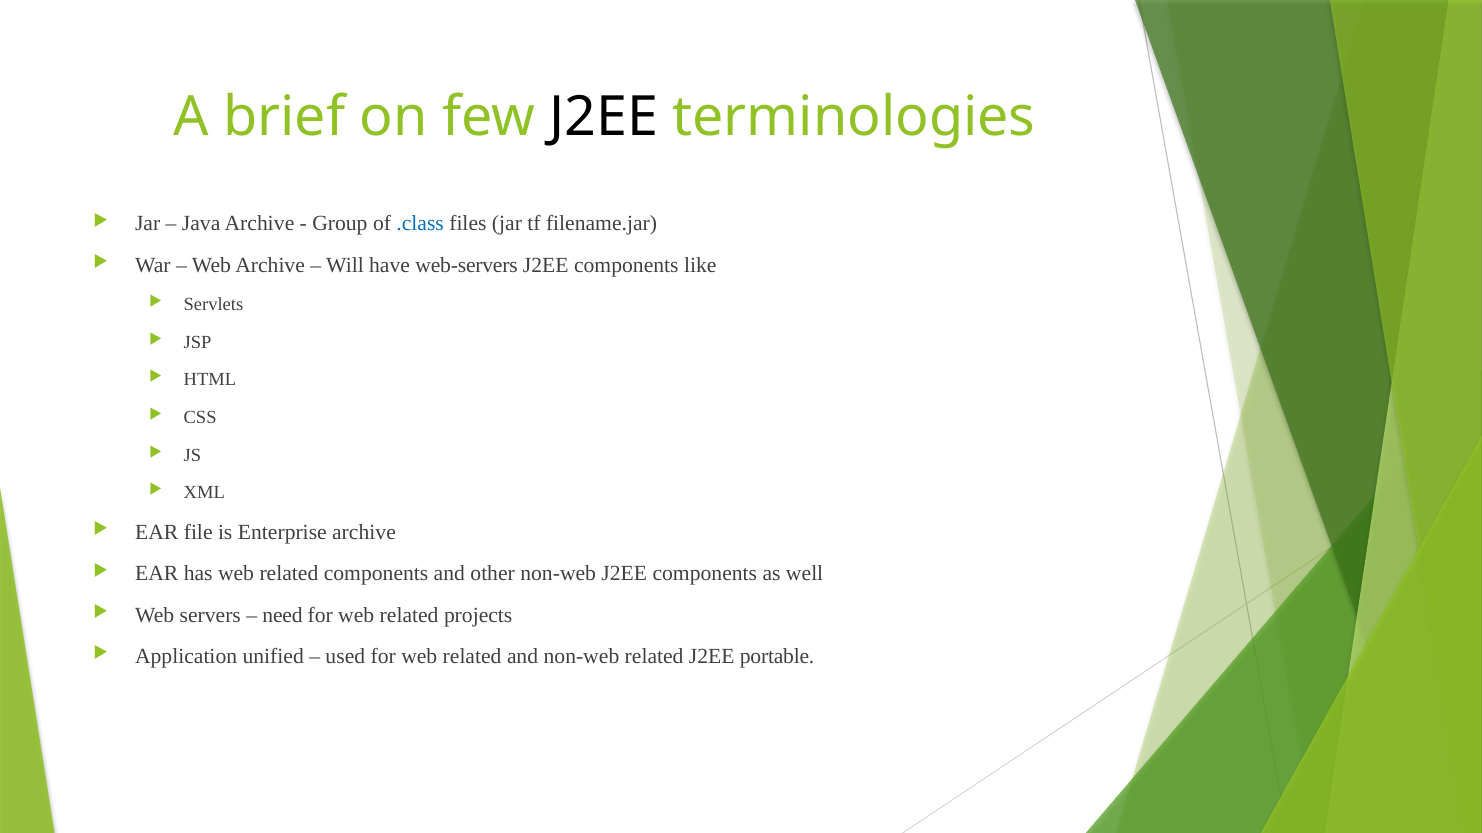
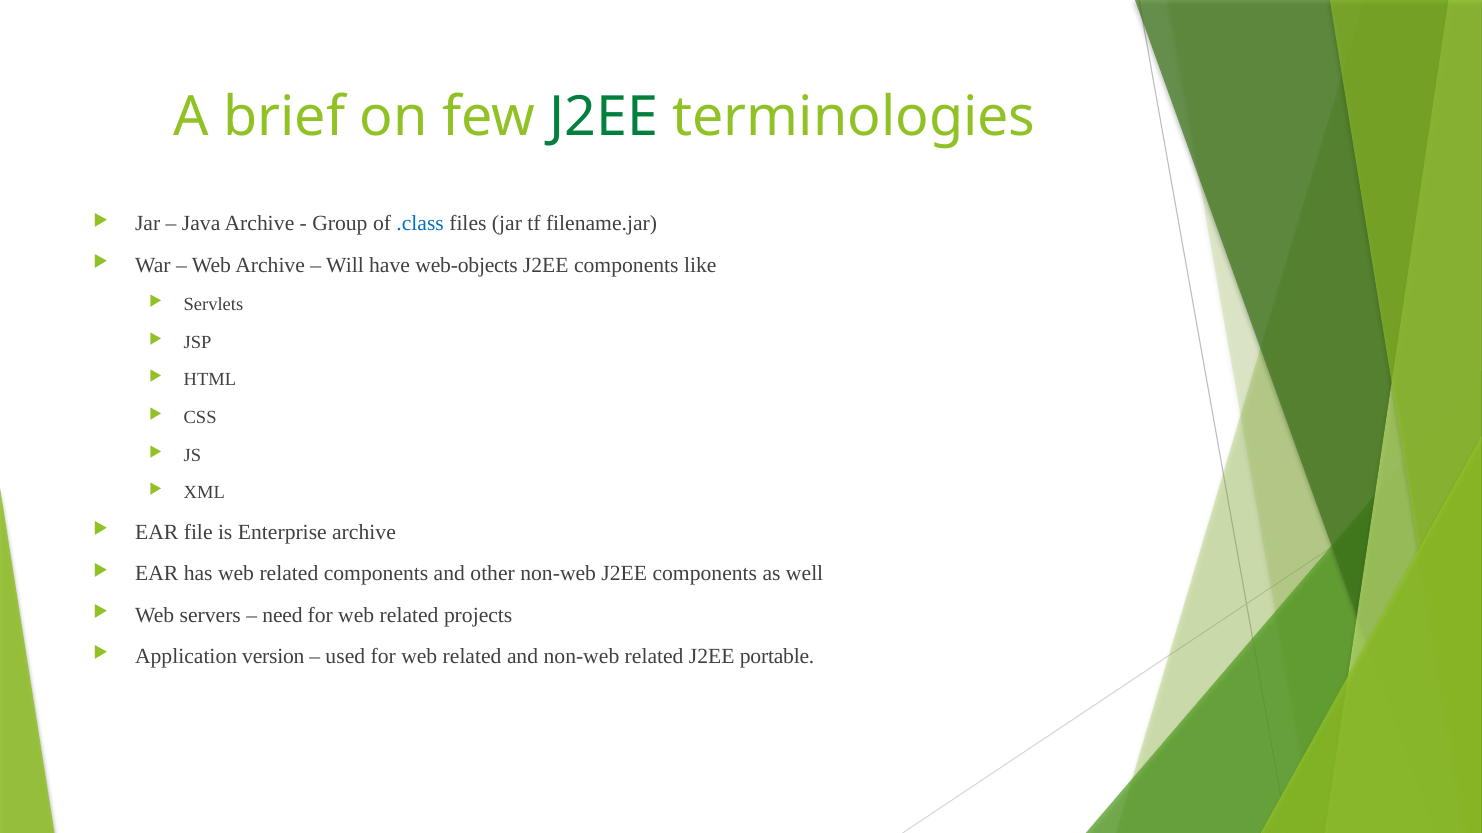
J2EE at (604, 117) colour: black -> green
web-servers: web-servers -> web-objects
unified: unified -> version
